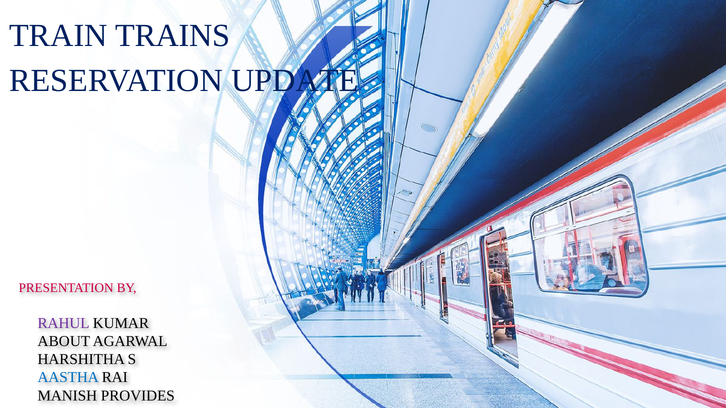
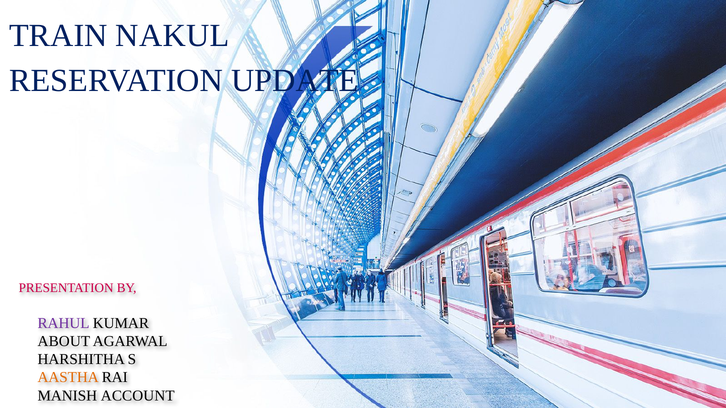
TRAINS: TRAINS -> NAKUL
AASTHA colour: blue -> orange
PROVIDES: PROVIDES -> ACCOUNT
